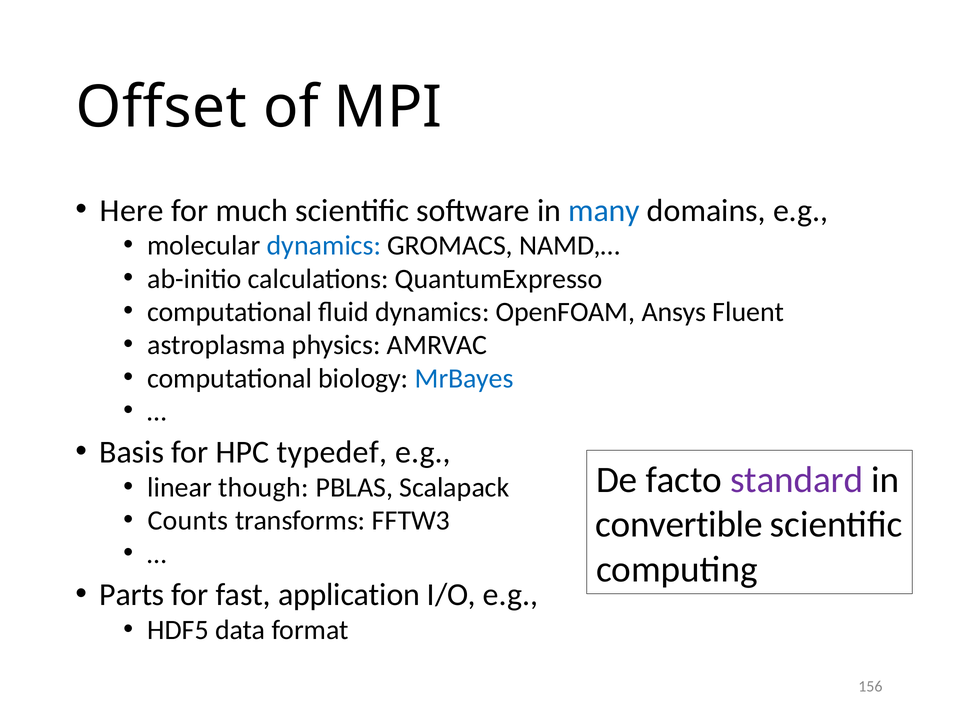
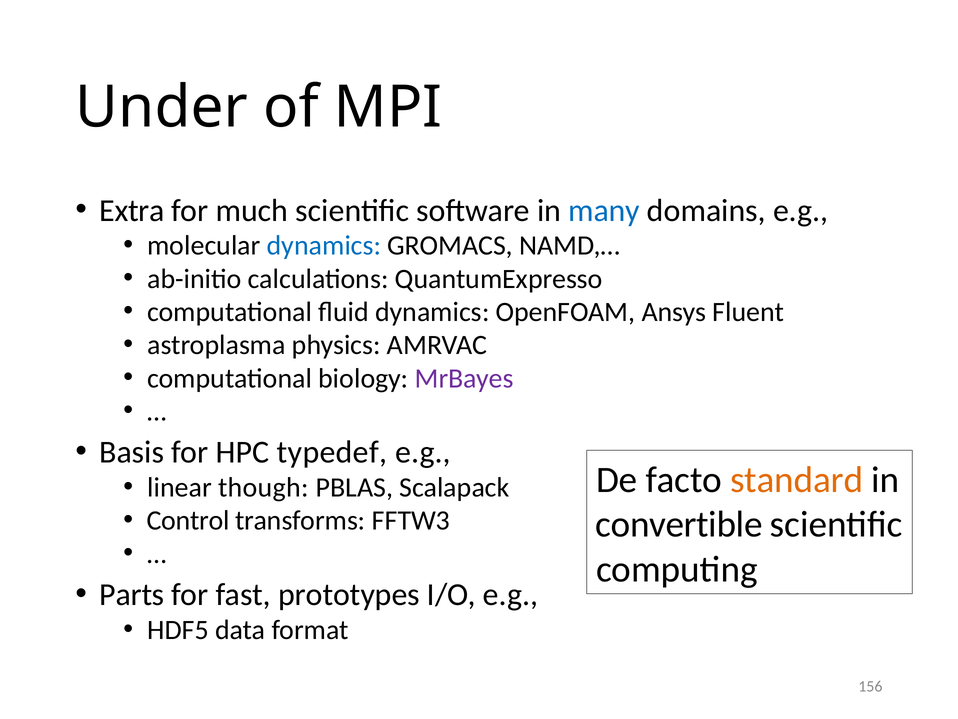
Offset: Offset -> Under
Here: Here -> Extra
MrBayes colour: blue -> purple
standard colour: purple -> orange
Counts: Counts -> Control
application: application -> prototypes
